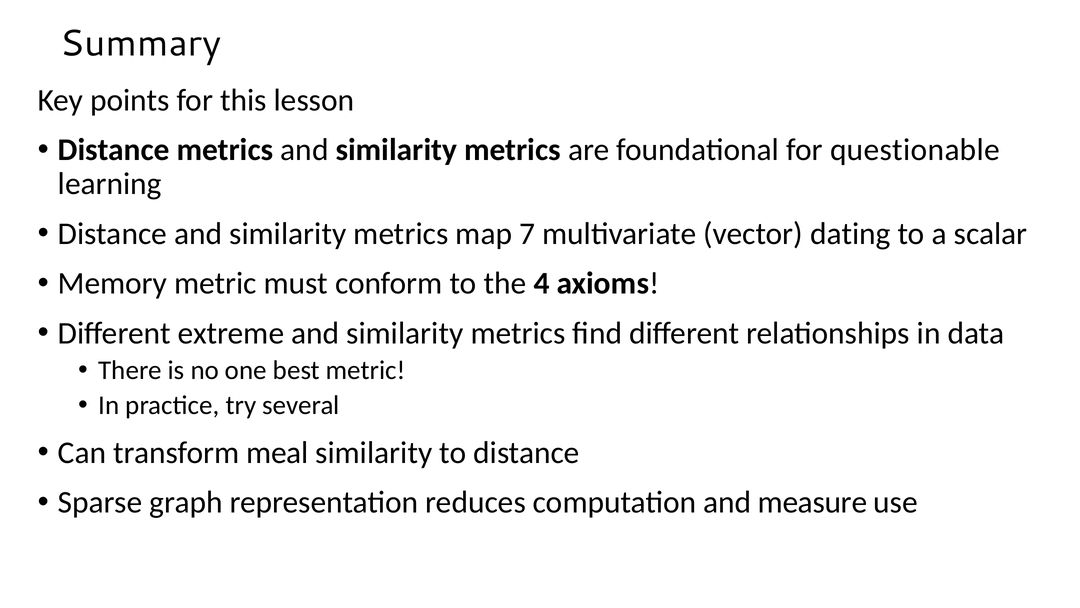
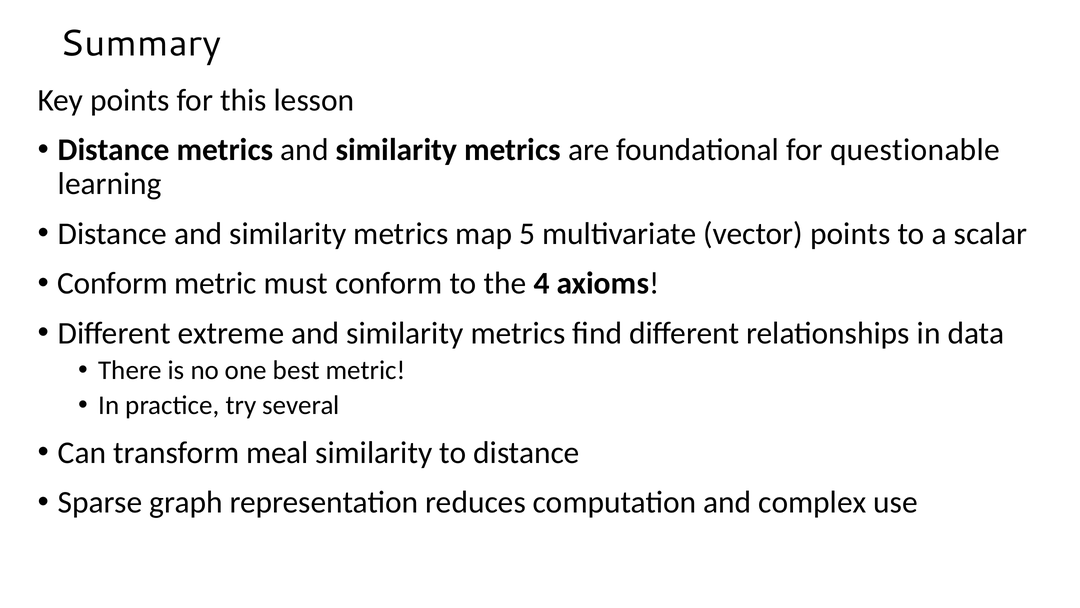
7: 7 -> 5
vector dating: dating -> points
Memory at (112, 283): Memory -> Conform
measure: measure -> complex
